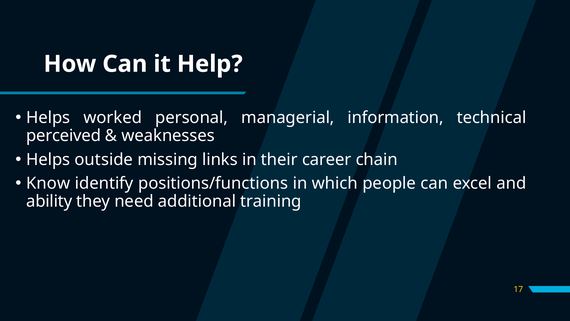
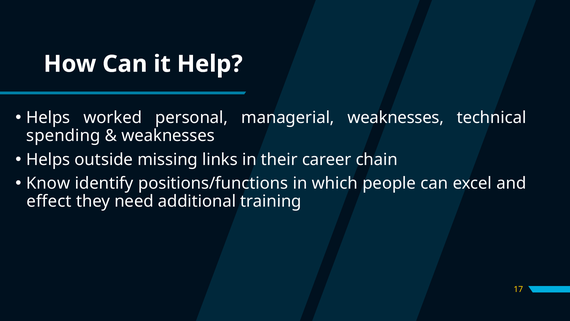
managerial information: information -> weaknesses
perceived: perceived -> spending
ability: ability -> effect
